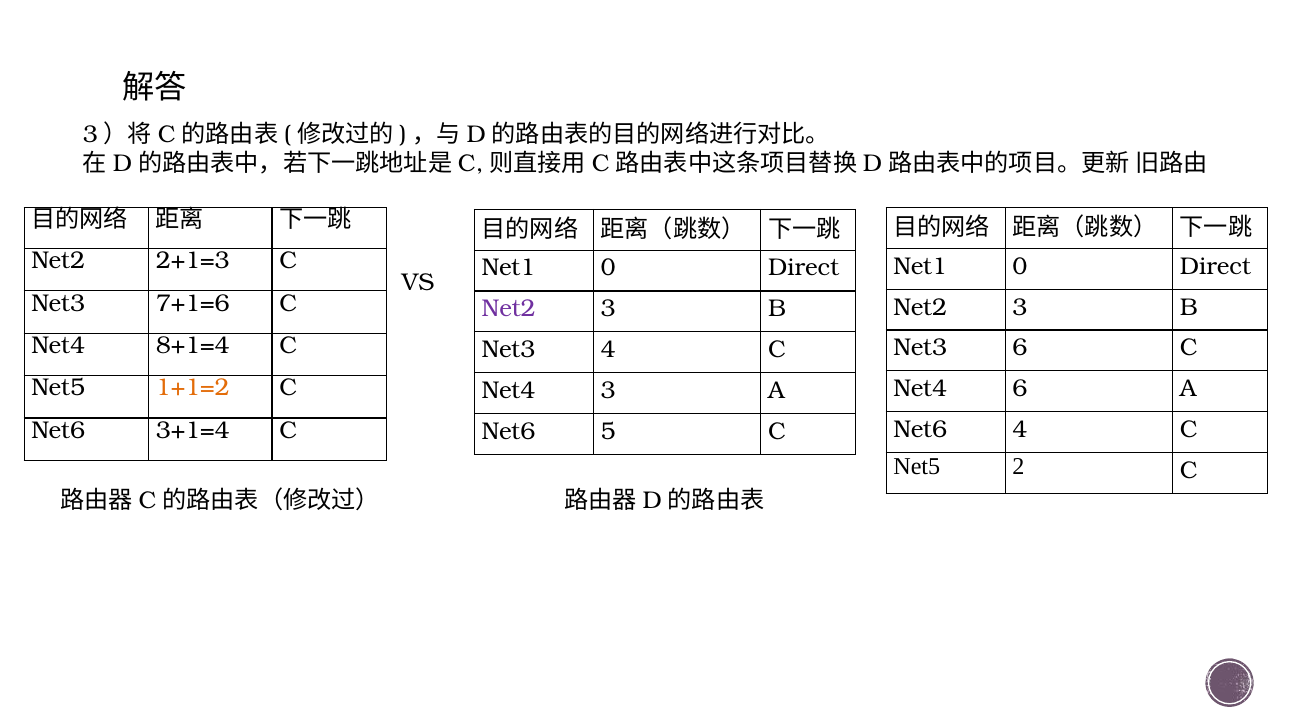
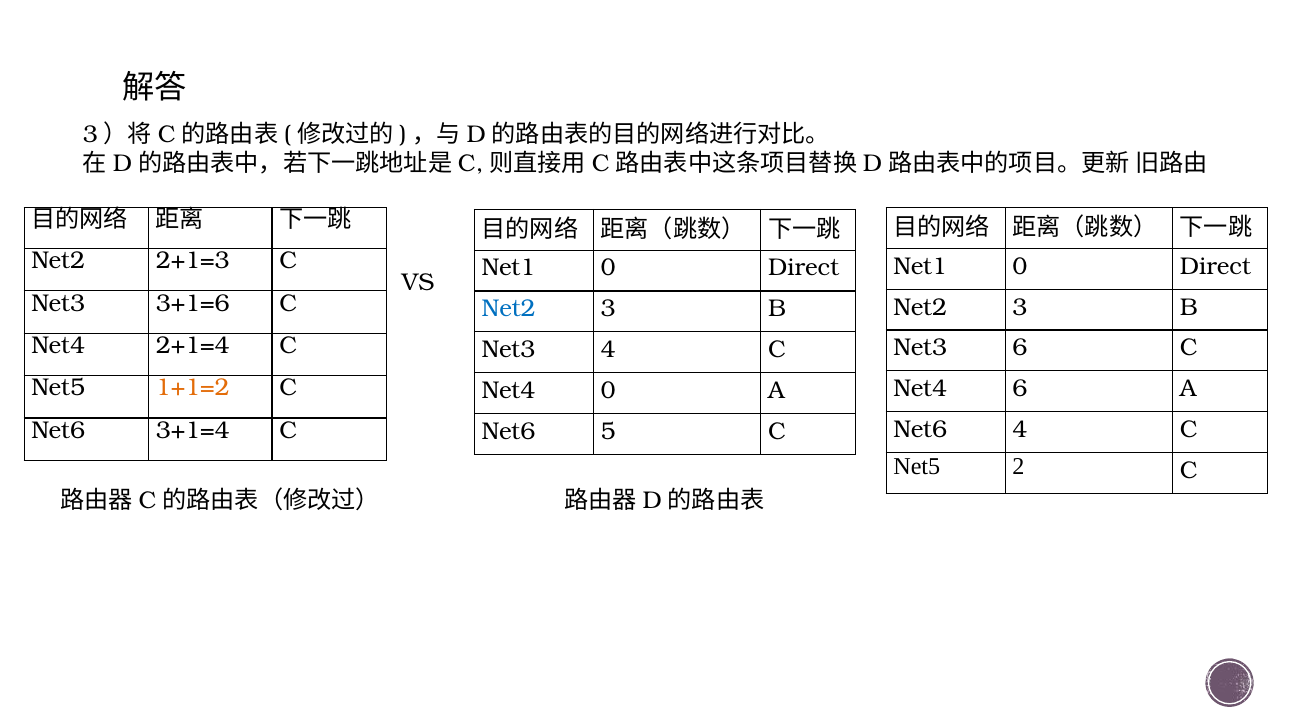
7+1=6: 7+1=6 -> 3+1=6
Net2 at (509, 309) colour: purple -> blue
8+1=4: 8+1=4 -> 2+1=4
Net4 3: 3 -> 0
